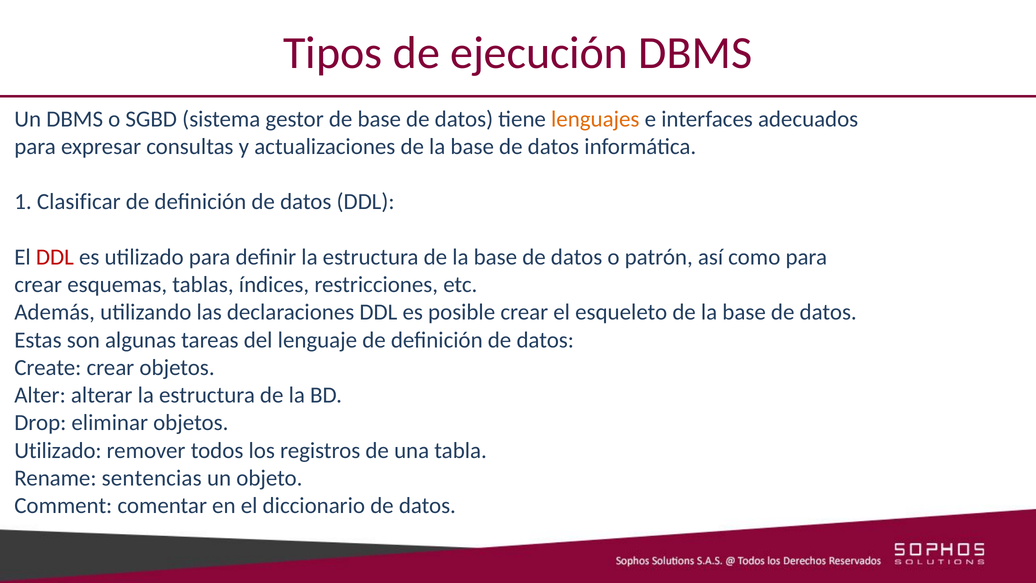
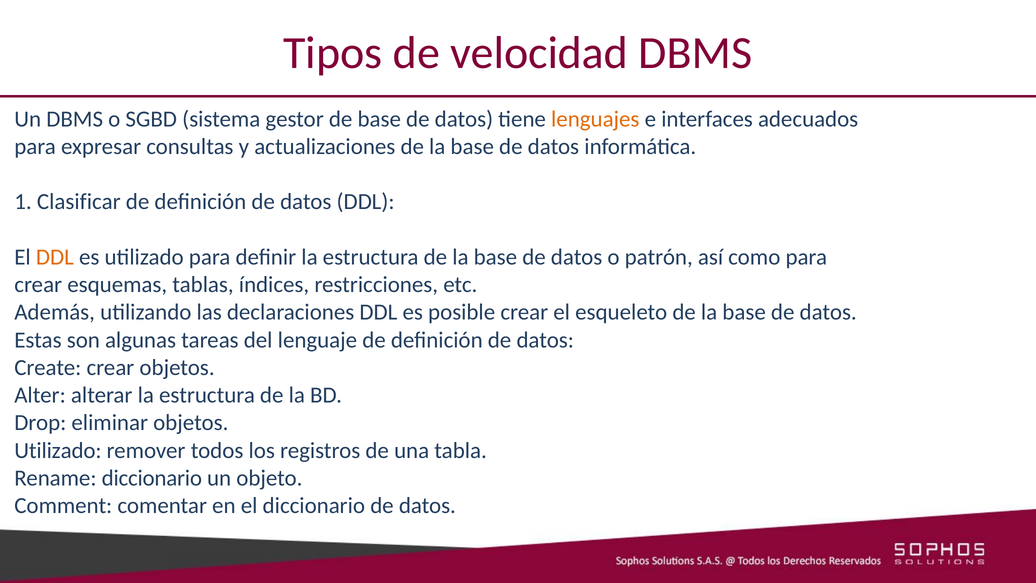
ejecución: ejecución -> velocidad
DDL at (55, 257) colour: red -> orange
Rename sentencias: sentencias -> diccionario
